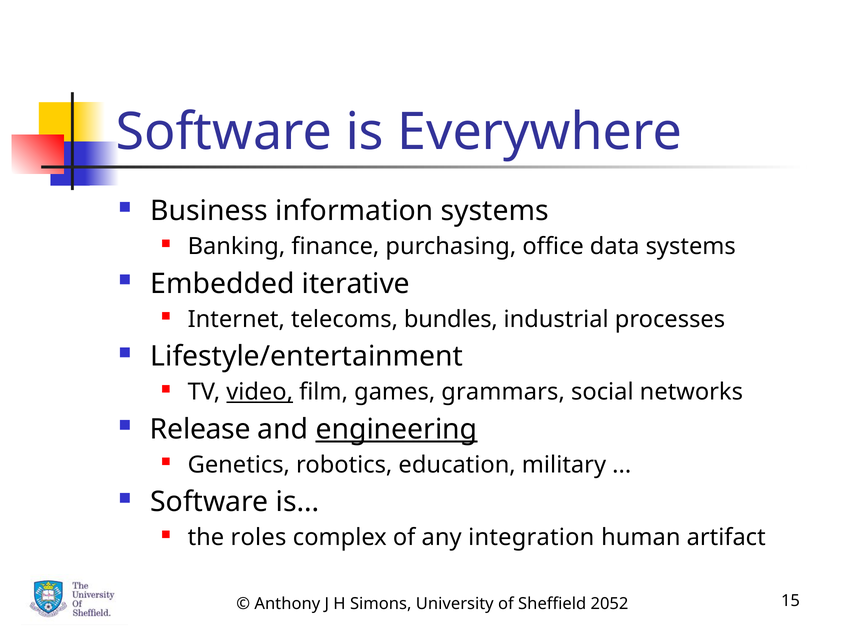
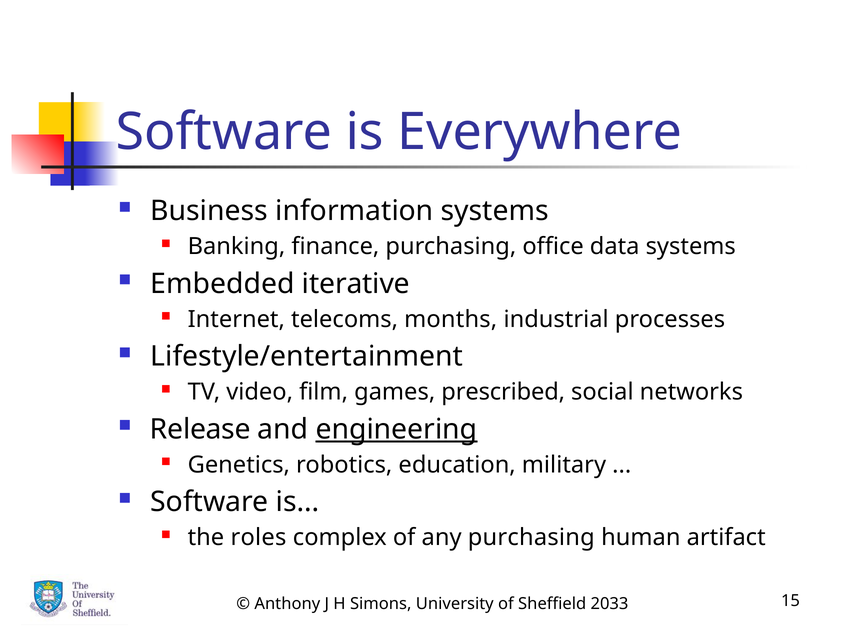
bundles: bundles -> months
video underline: present -> none
grammars: grammars -> prescribed
any integration: integration -> purchasing
2052: 2052 -> 2033
